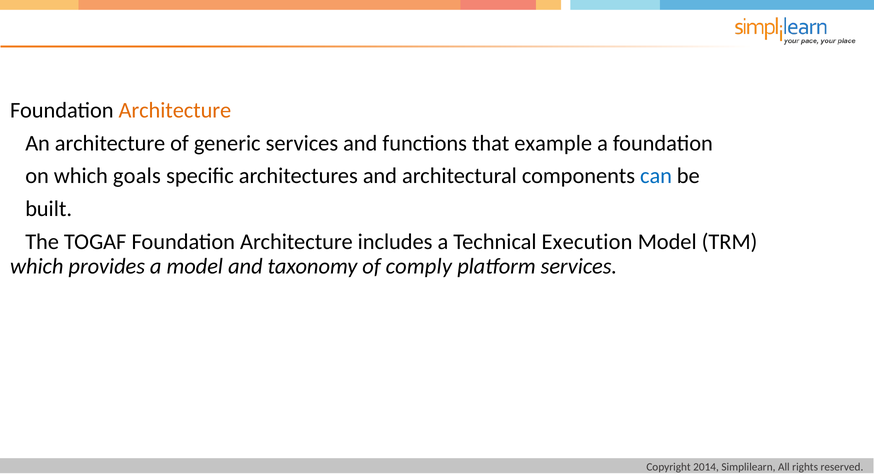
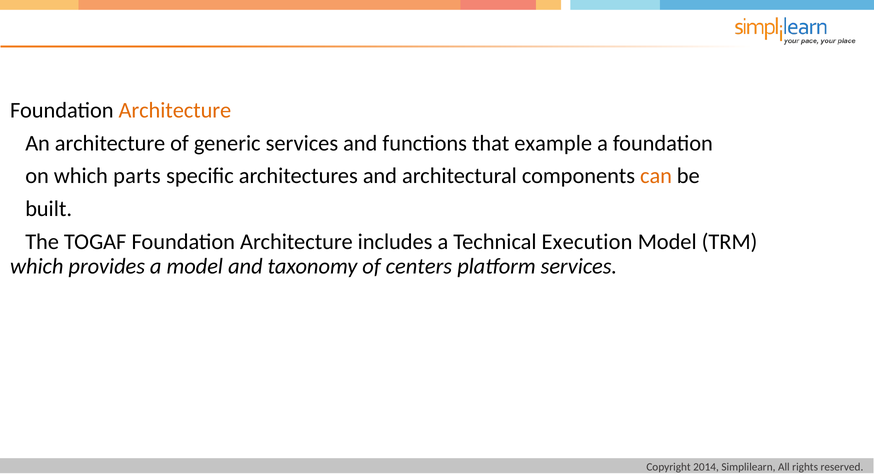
goals: goals -> parts
can colour: blue -> orange
comply: comply -> centers
